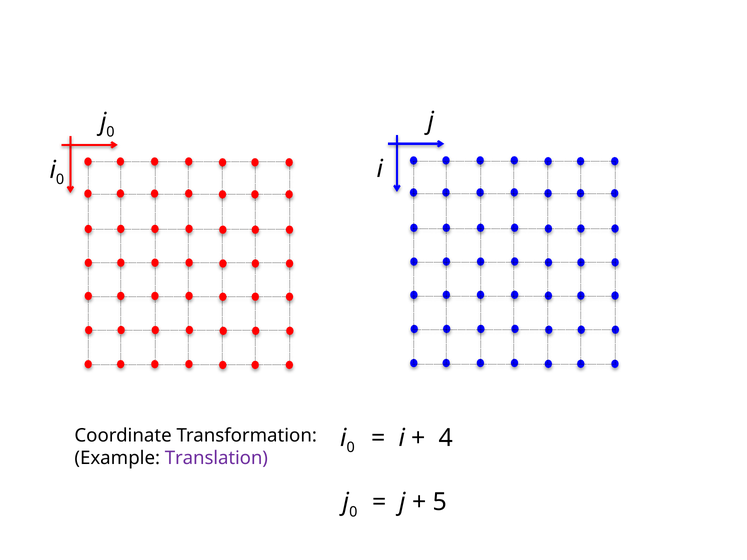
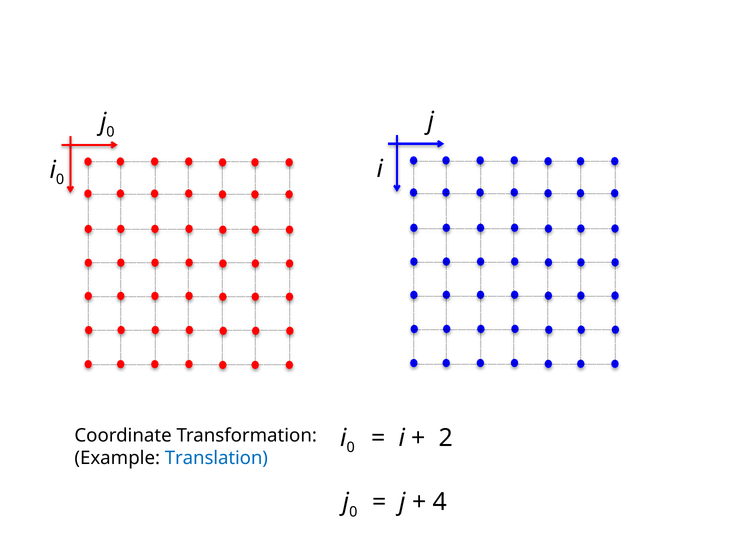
4: 4 -> 2
Translation colour: purple -> blue
5: 5 -> 4
